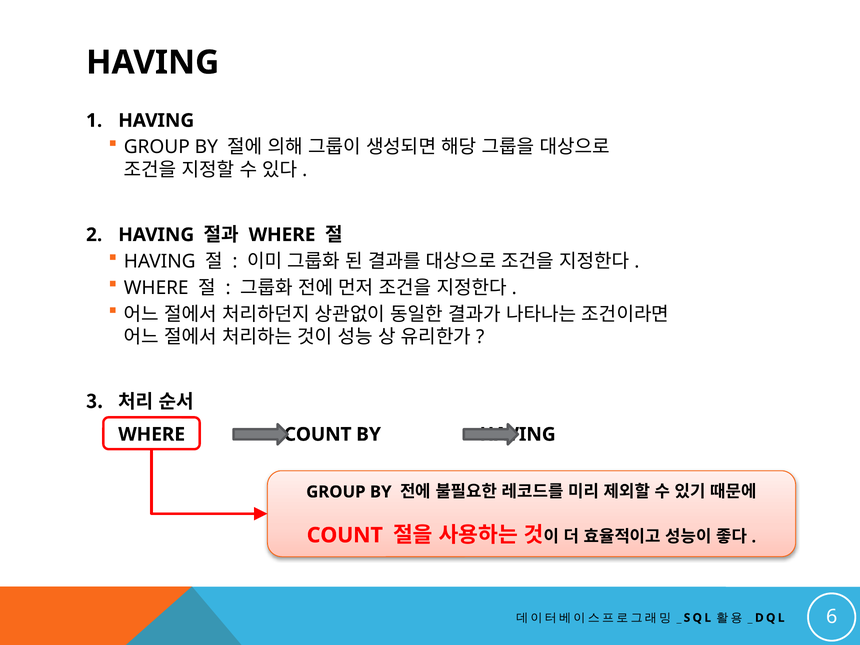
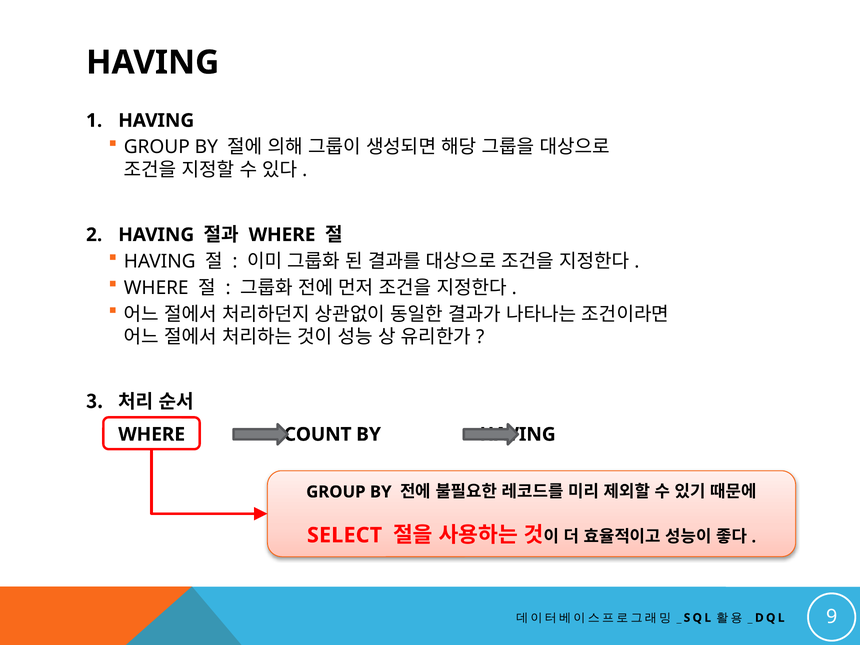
COUNT at (345, 535): COUNT -> SELECT
6: 6 -> 9
